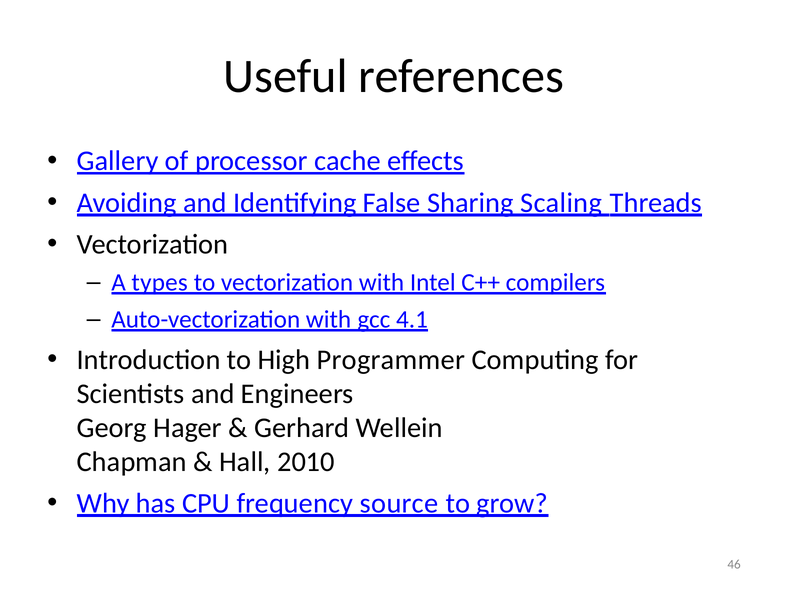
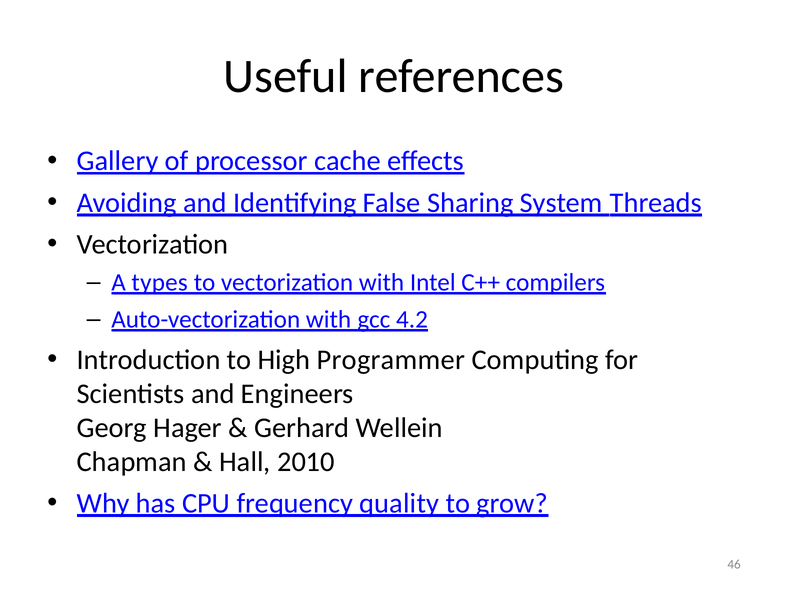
Scaling: Scaling -> System
4.1: 4.1 -> 4.2
source: source -> quality
